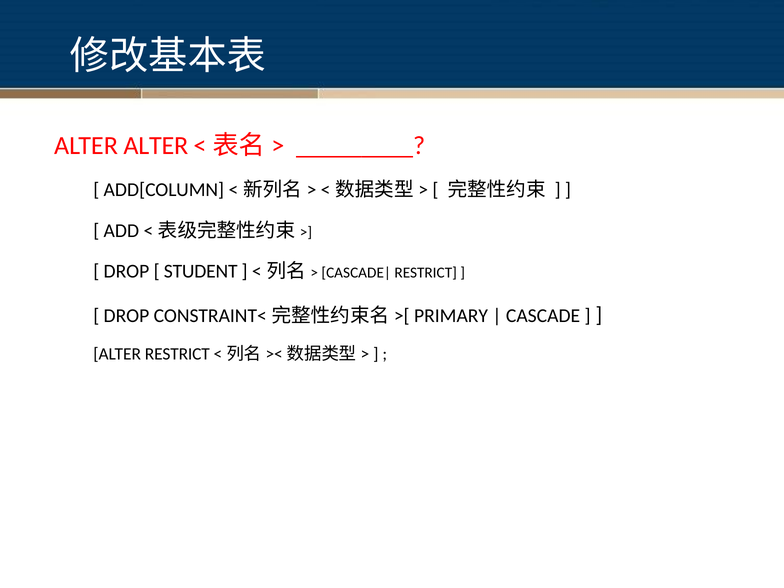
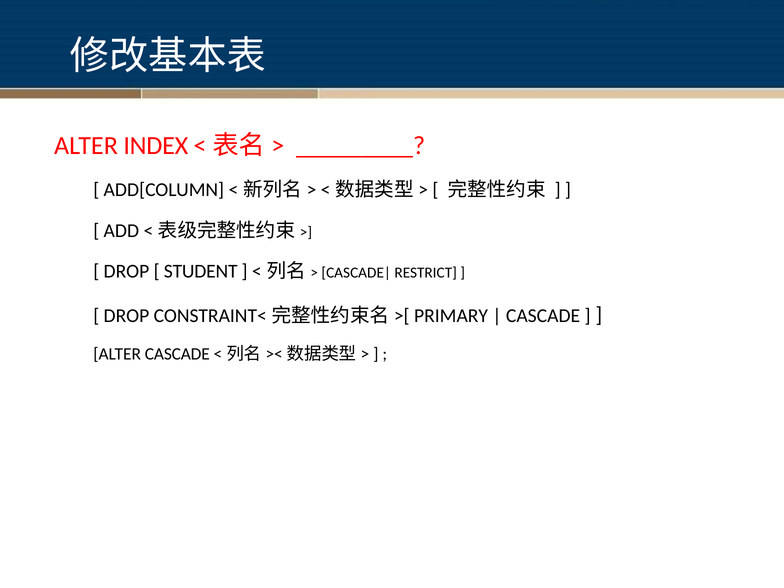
ALTER ALTER: ALTER -> INDEX
ALTER RESTRICT: RESTRICT -> CASCADE
